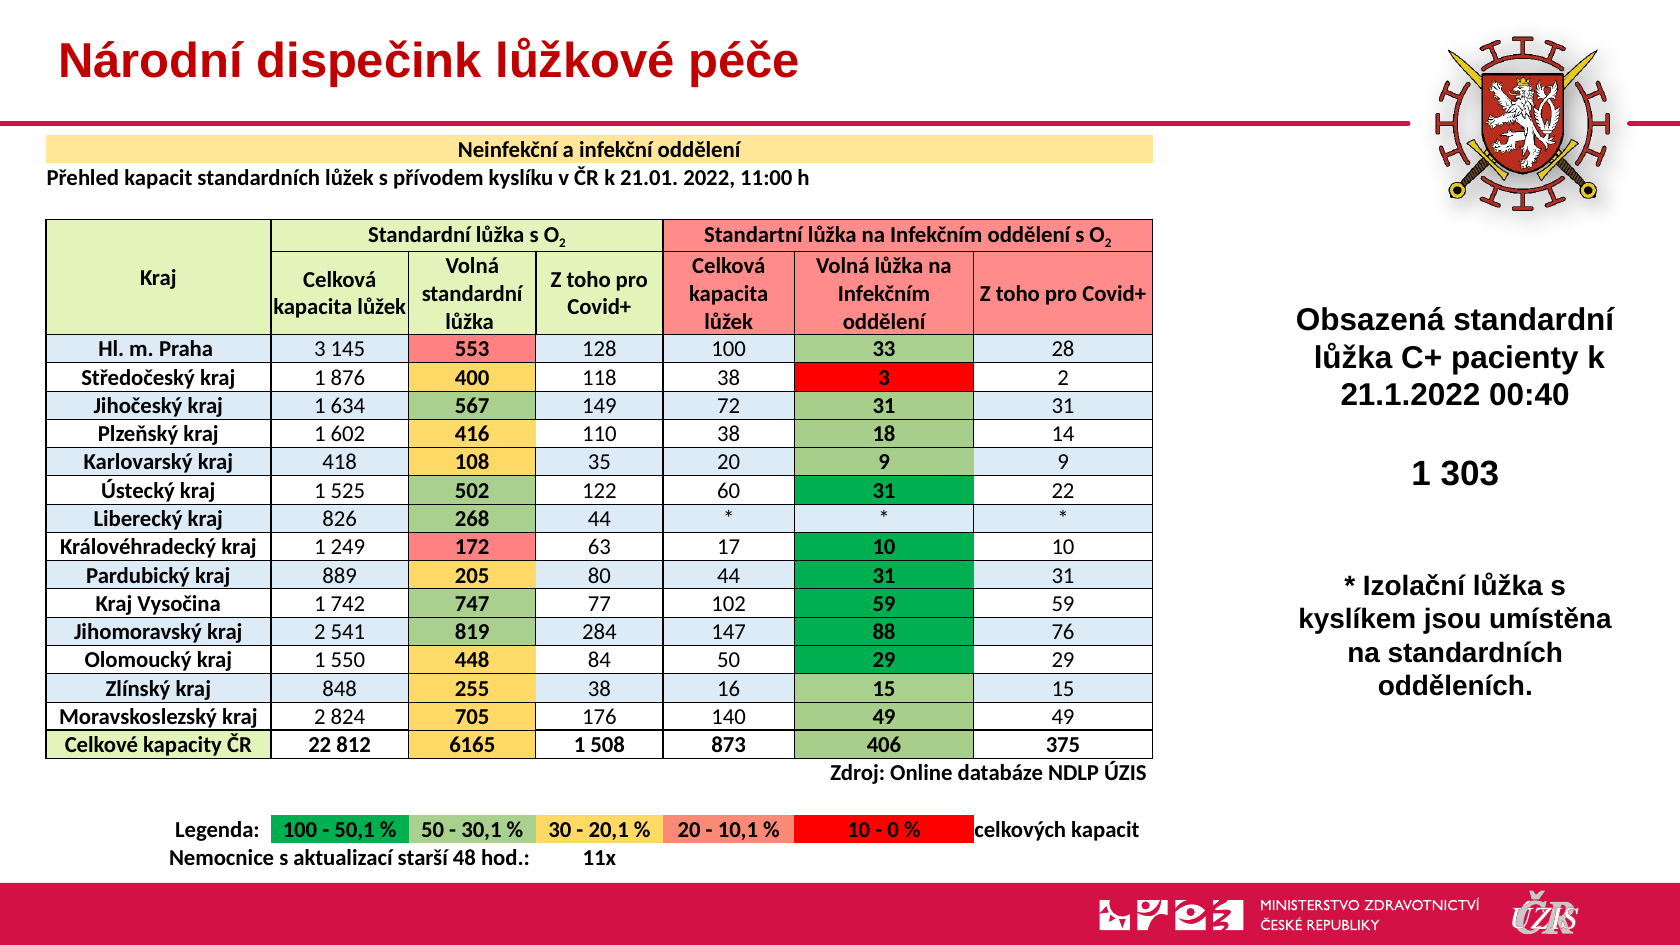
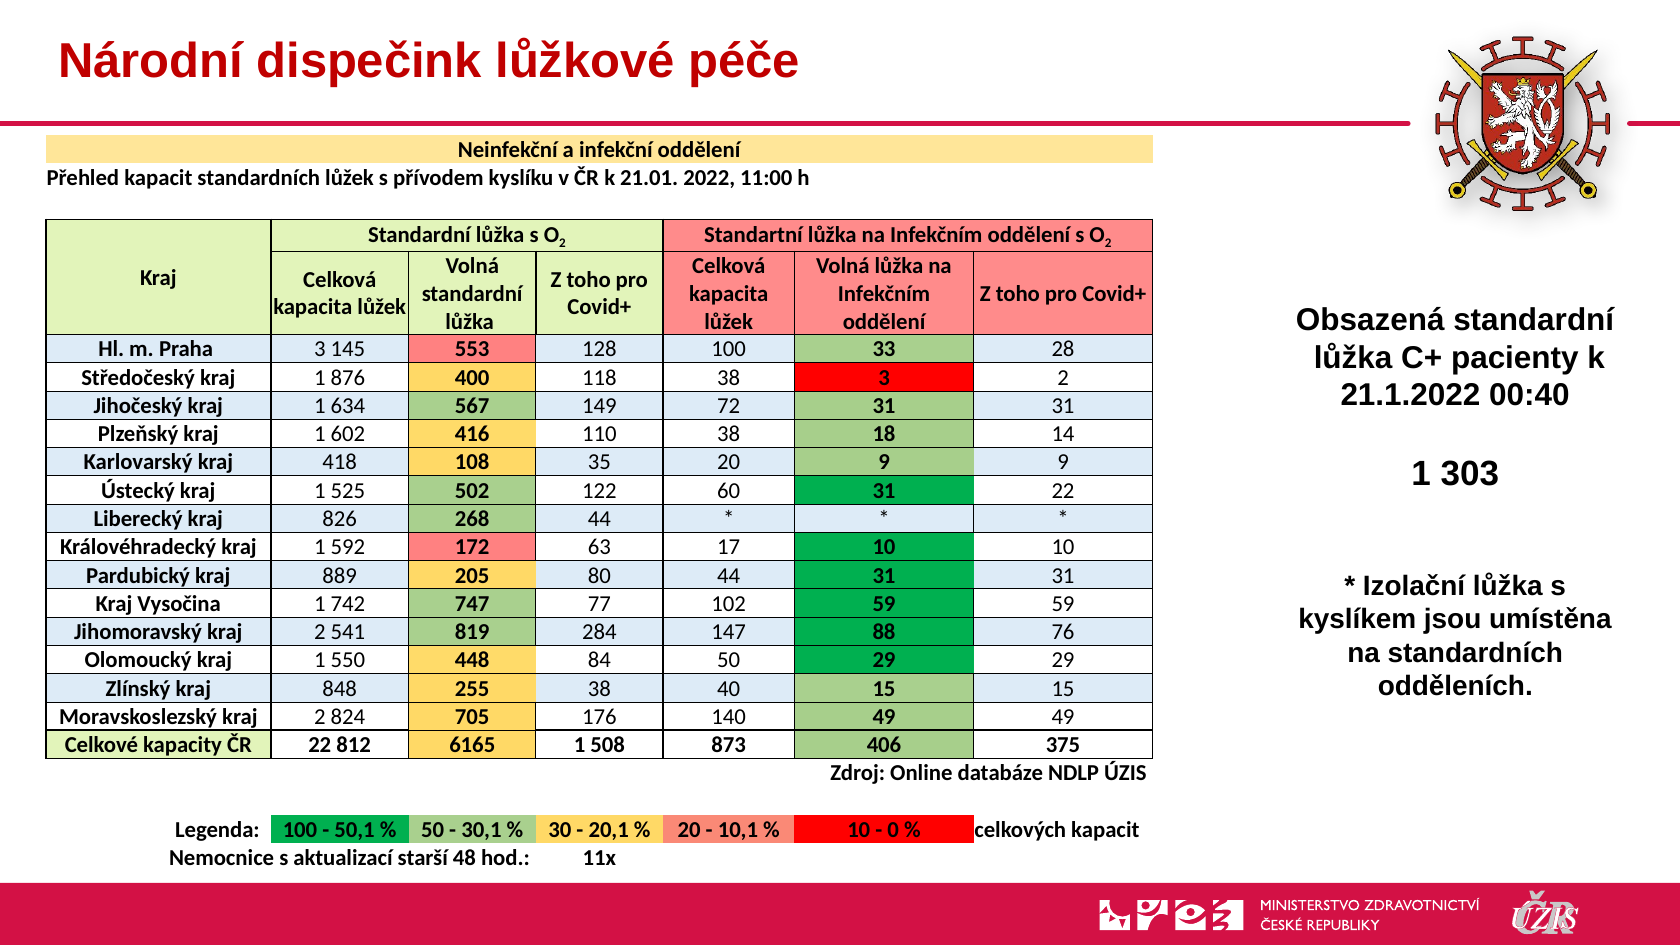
249: 249 -> 592
16: 16 -> 40
